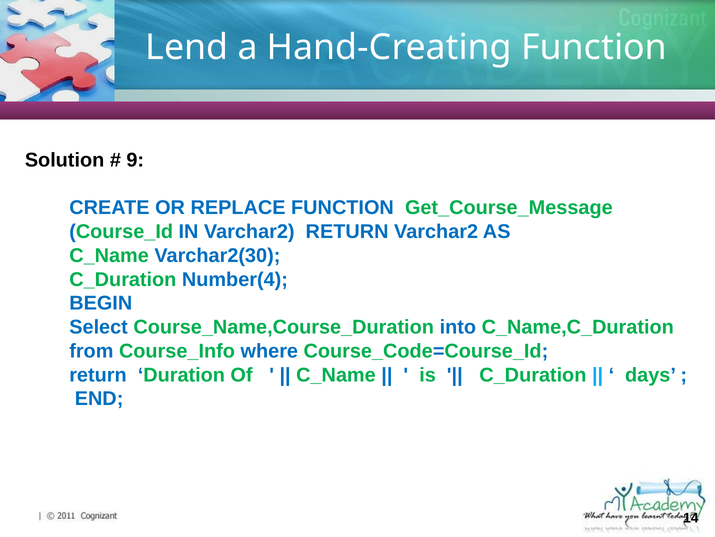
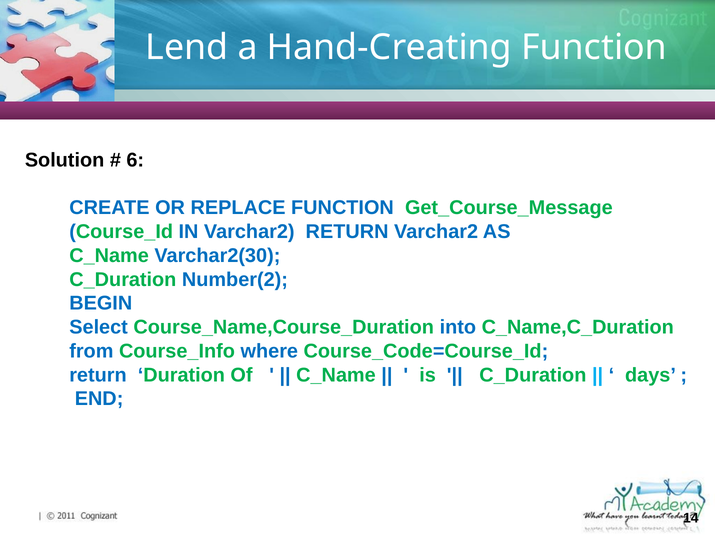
9: 9 -> 6
Number(4: Number(4 -> Number(2
